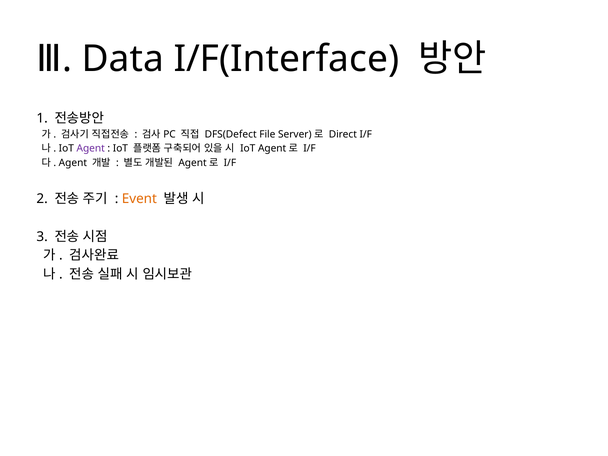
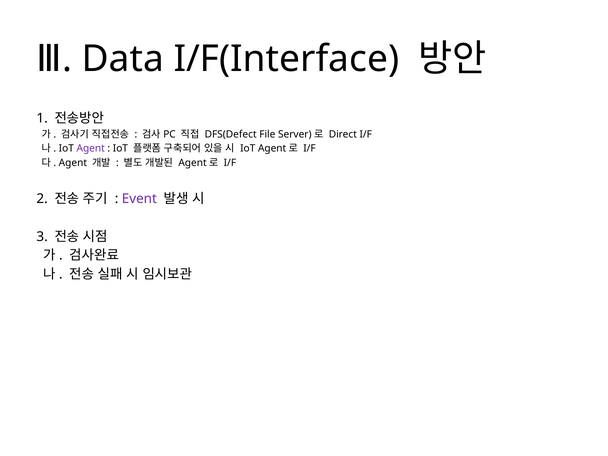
Event colour: orange -> purple
